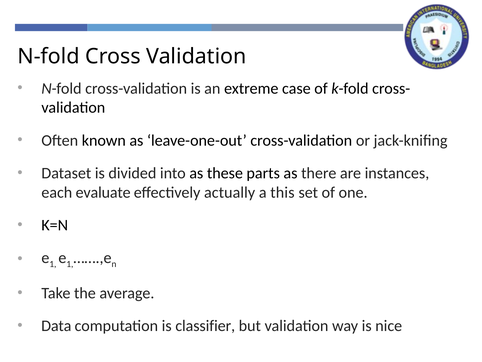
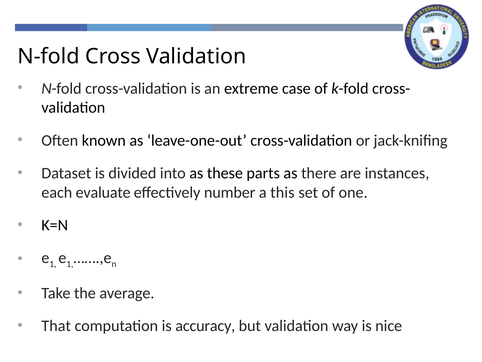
actually: actually -> number
Data: Data -> That
classifier: classifier -> accuracy
